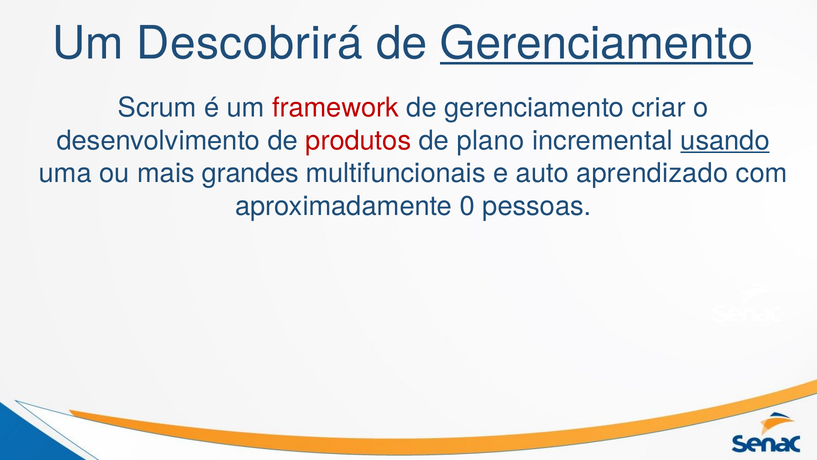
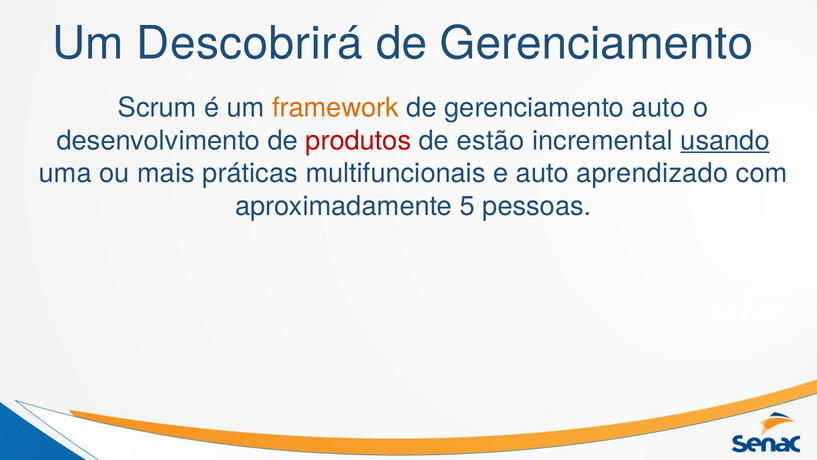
Gerenciamento at (597, 44) underline: present -> none
framework colour: red -> orange
gerenciamento criar: criar -> auto
plano: plano -> estão
grandes: grandes -> práticas
0: 0 -> 5
